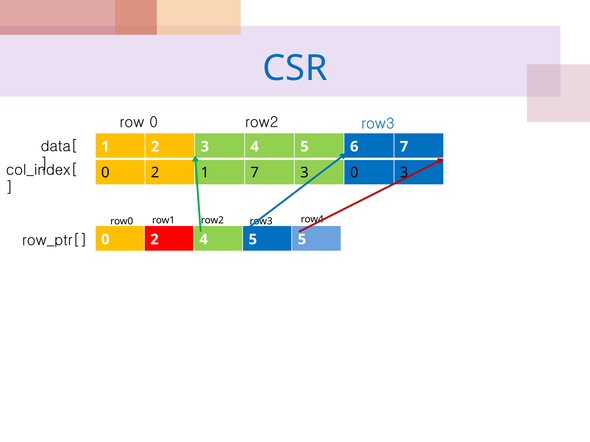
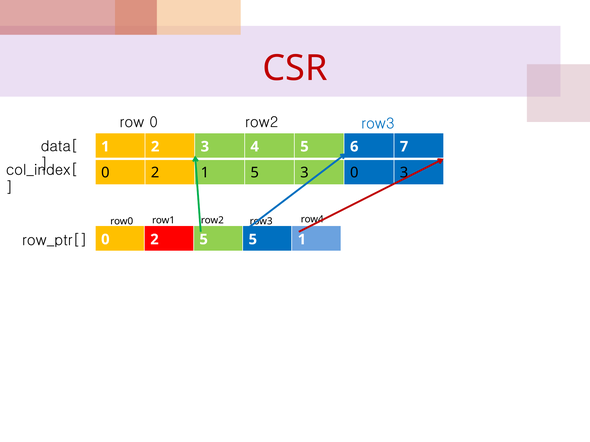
CSR colour: blue -> red
1 7: 7 -> 5
2 4: 4 -> 5
5 5: 5 -> 1
